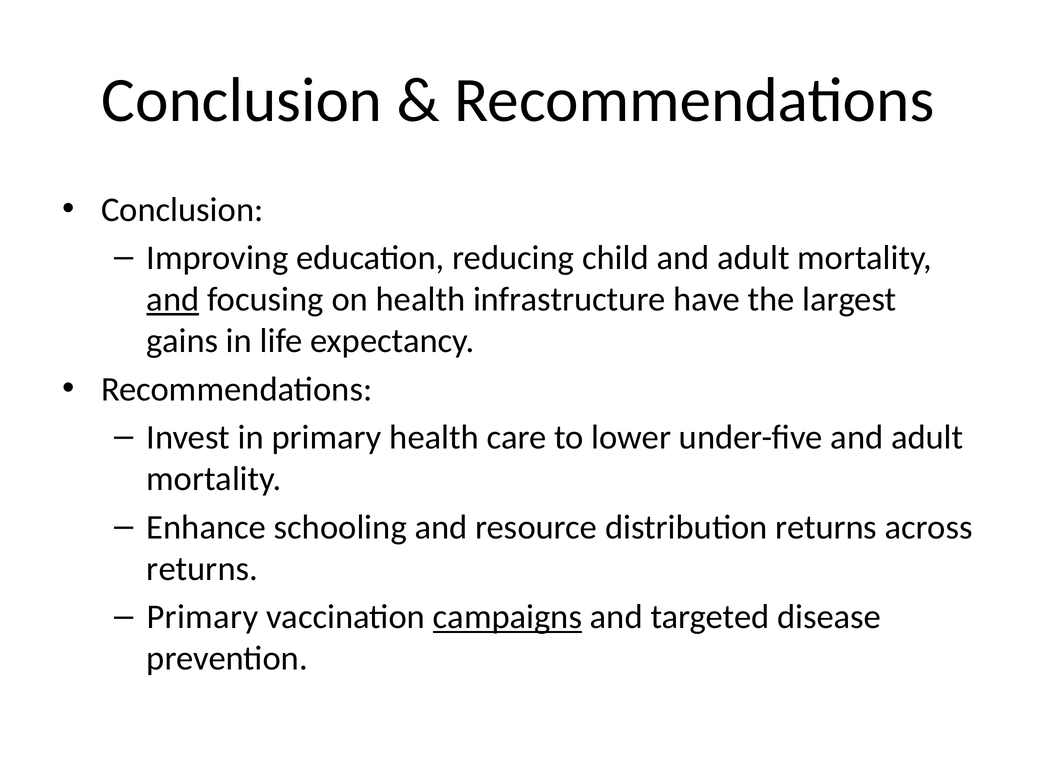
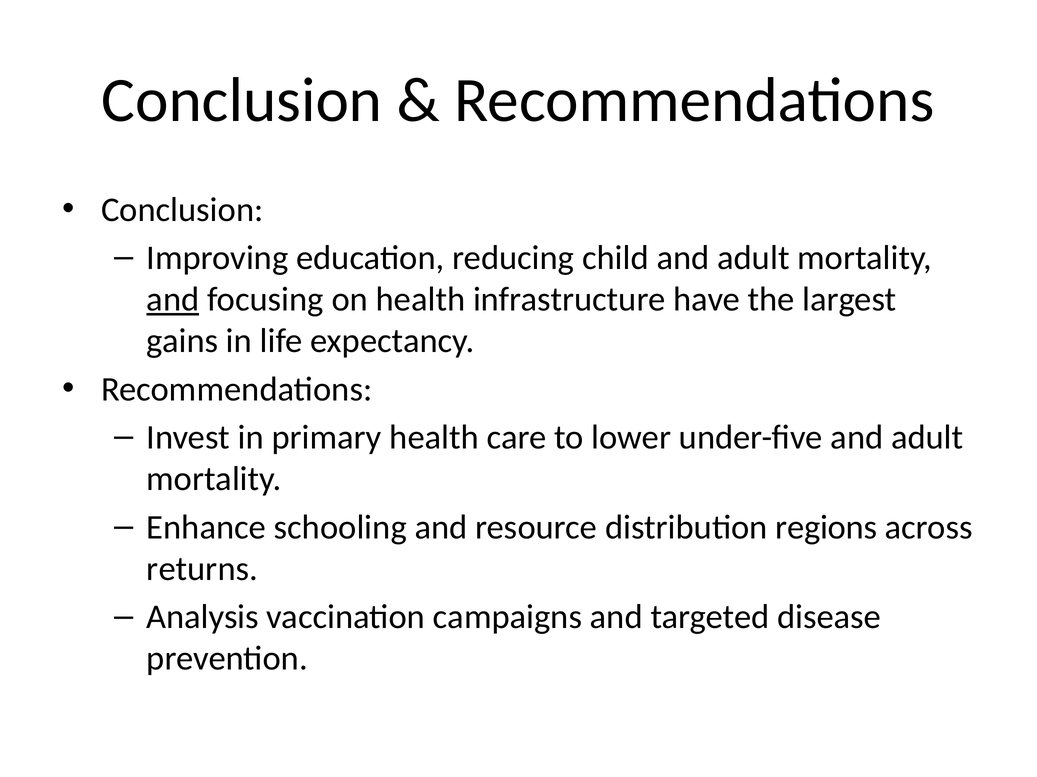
distribution returns: returns -> regions
Primary at (202, 618): Primary -> Analysis
campaigns underline: present -> none
